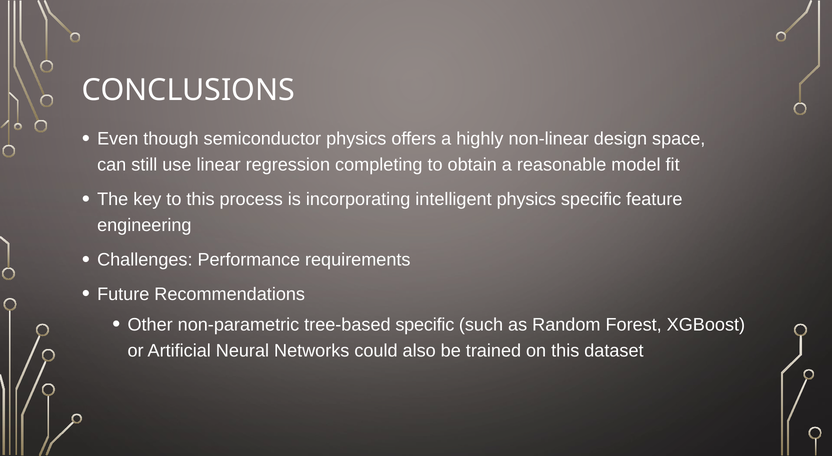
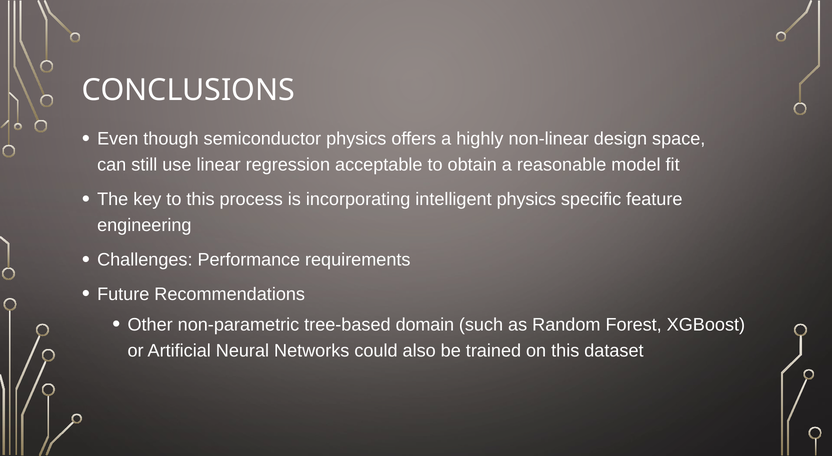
completing: completing -> acceptable
tree-based specific: specific -> domain
